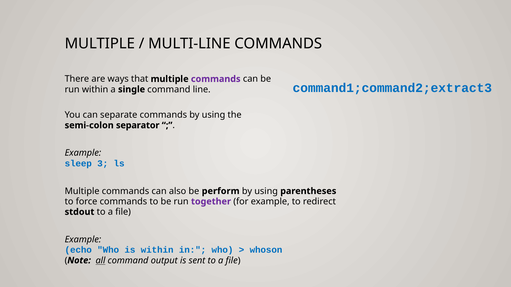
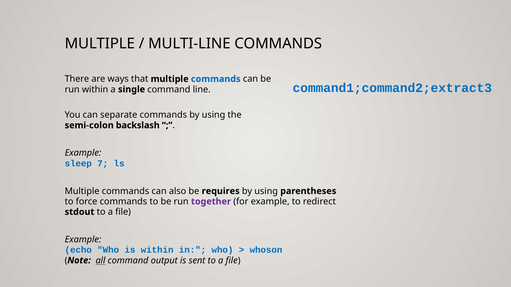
commands at (216, 79) colour: purple -> blue
separator: separator -> backslash
3: 3 -> 7
perform: perform -> requires
